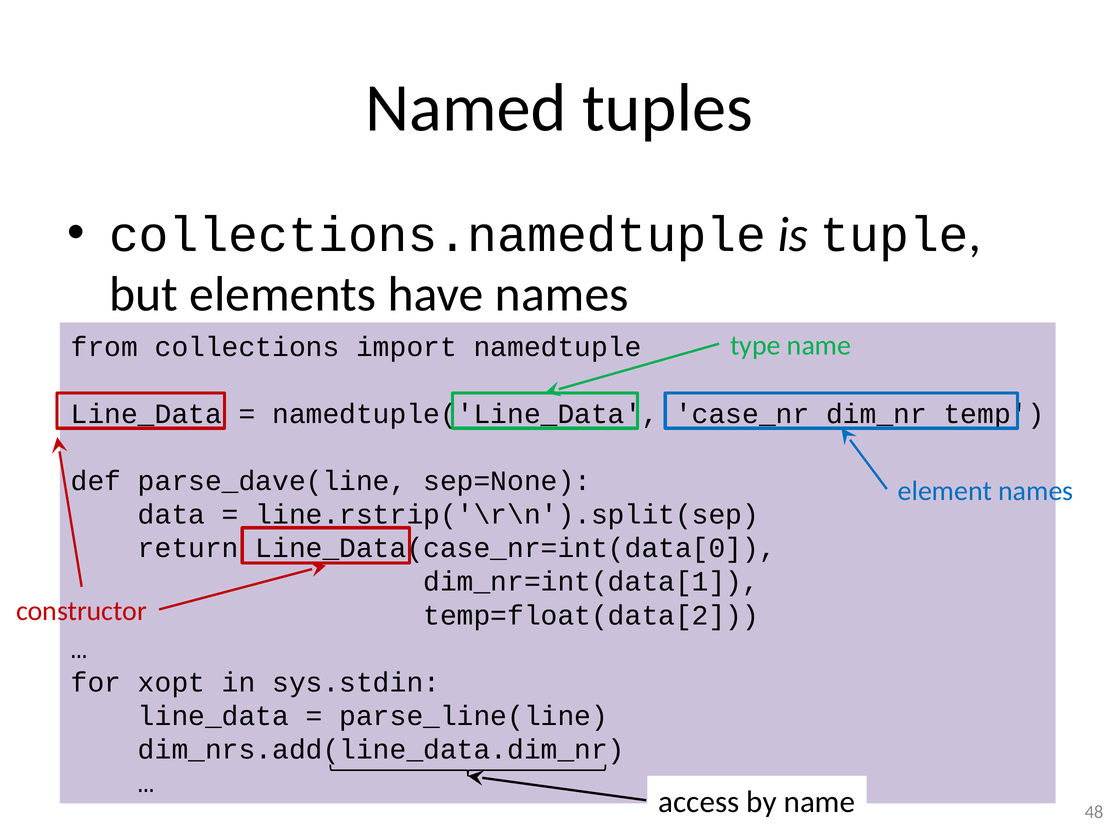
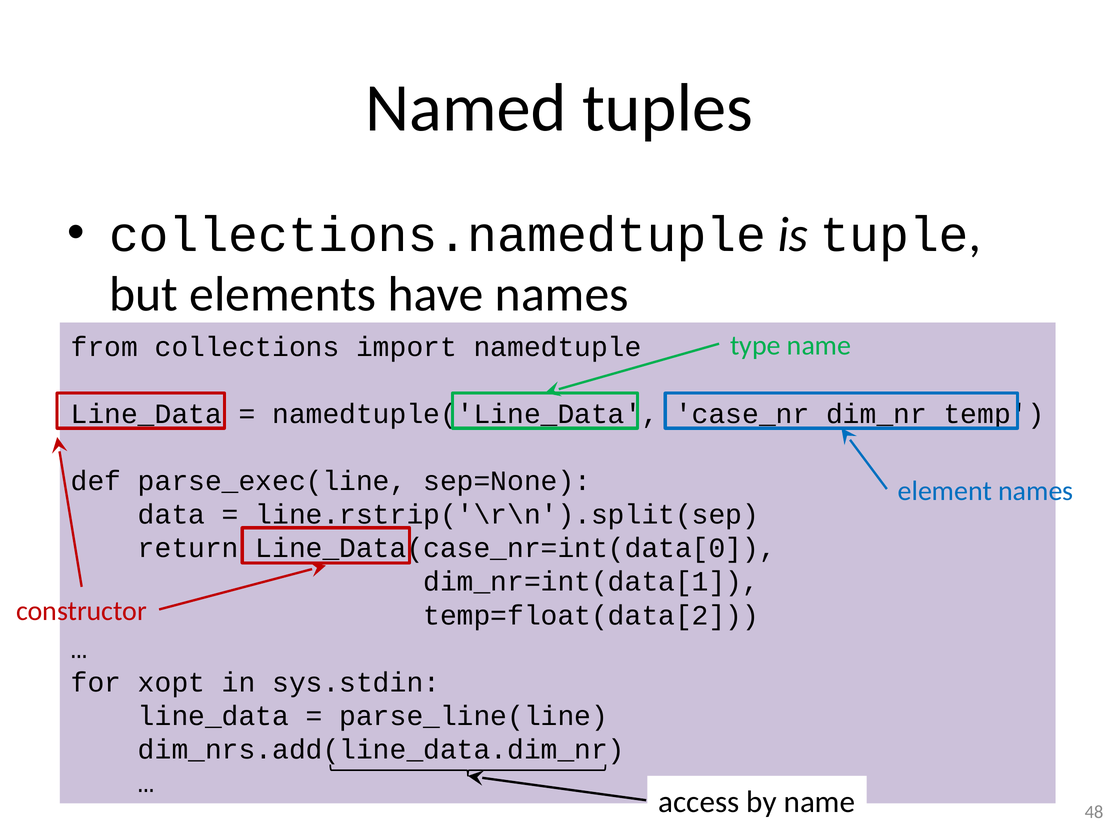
parse_dave(line: parse_dave(line -> parse_exec(line
